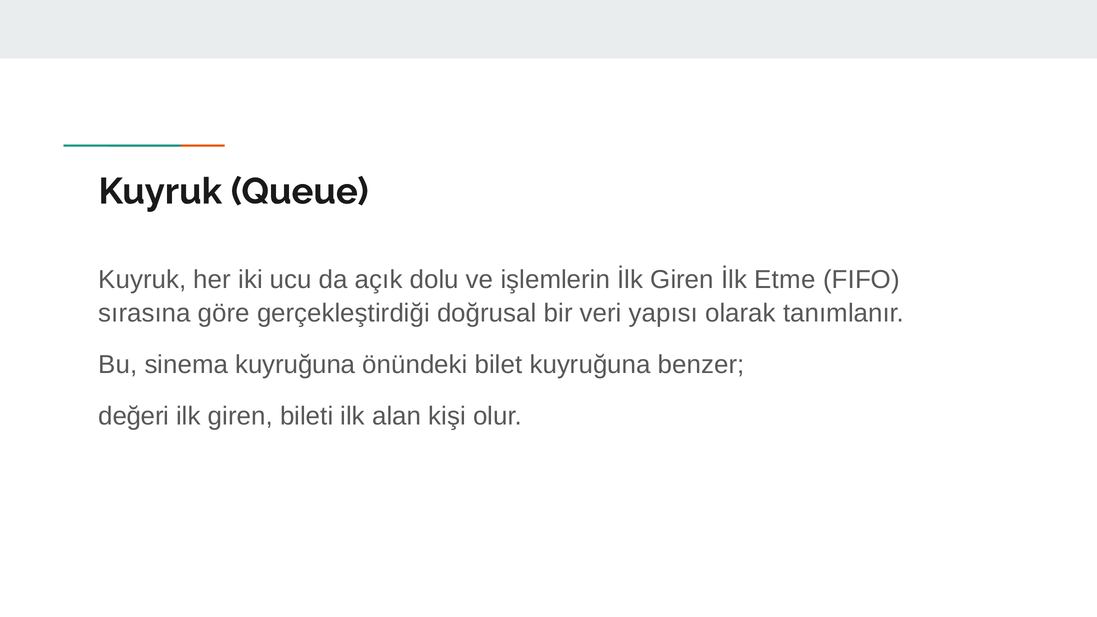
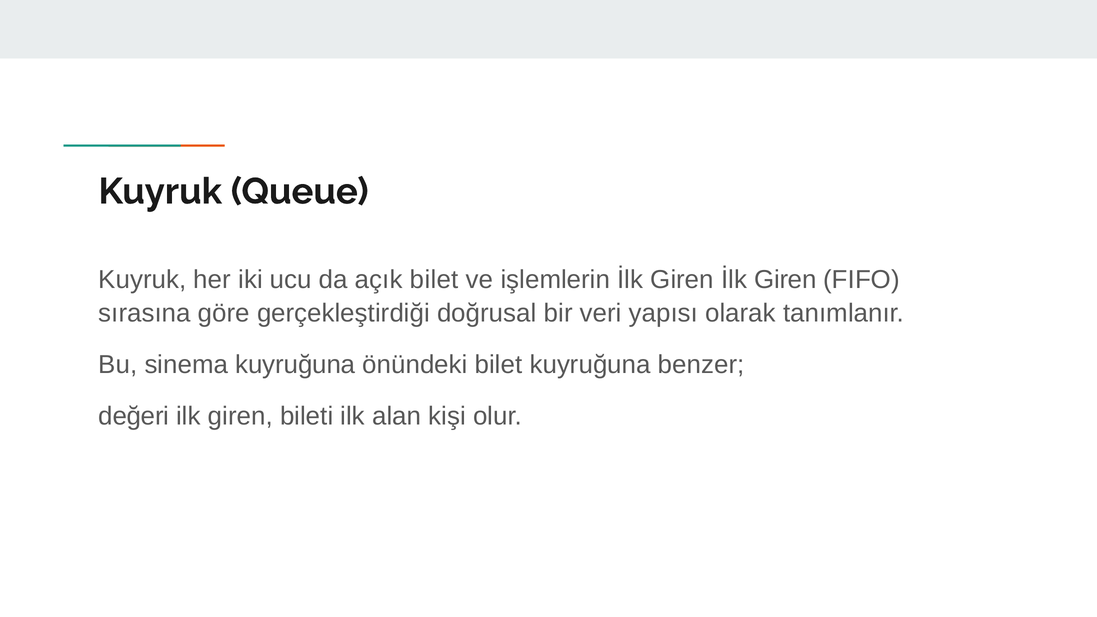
açık dolu: dolu -> bilet
Giren İlk Etme: Etme -> Giren
